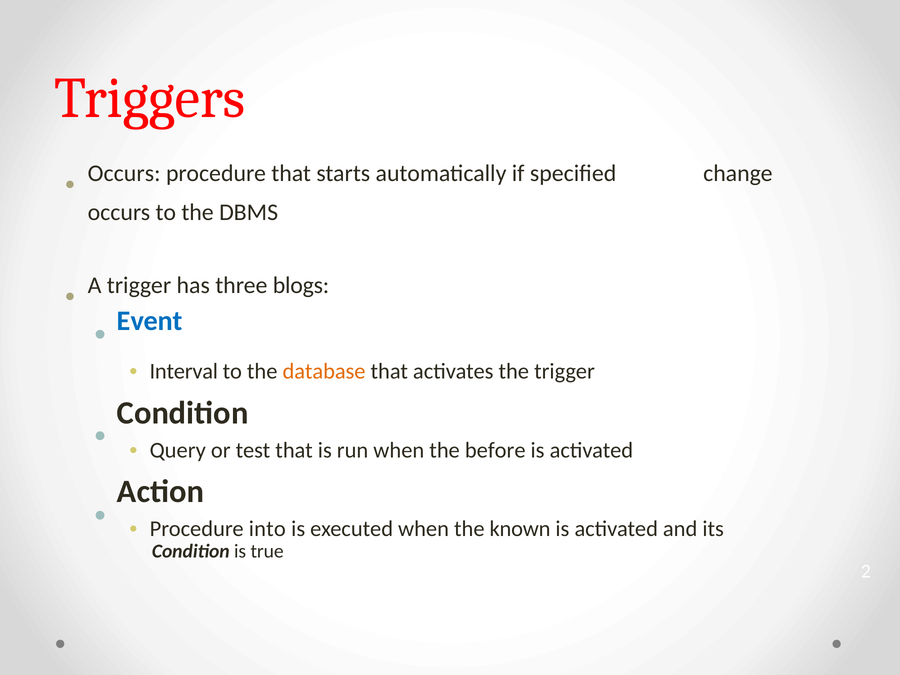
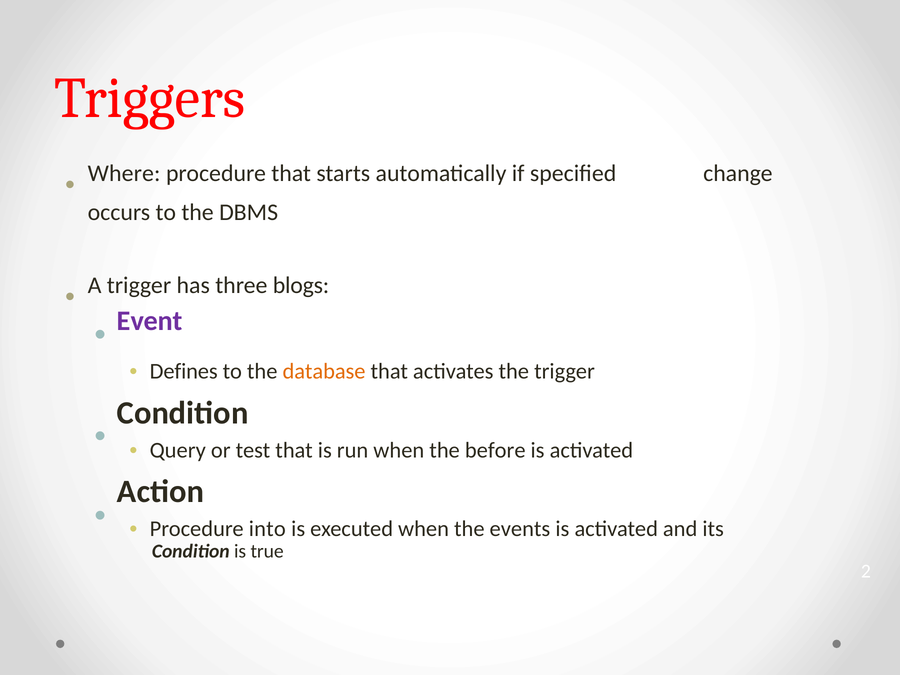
Occurs at (124, 173): Occurs -> Where
Event colour: blue -> purple
Interval: Interval -> Defines
known: known -> events
